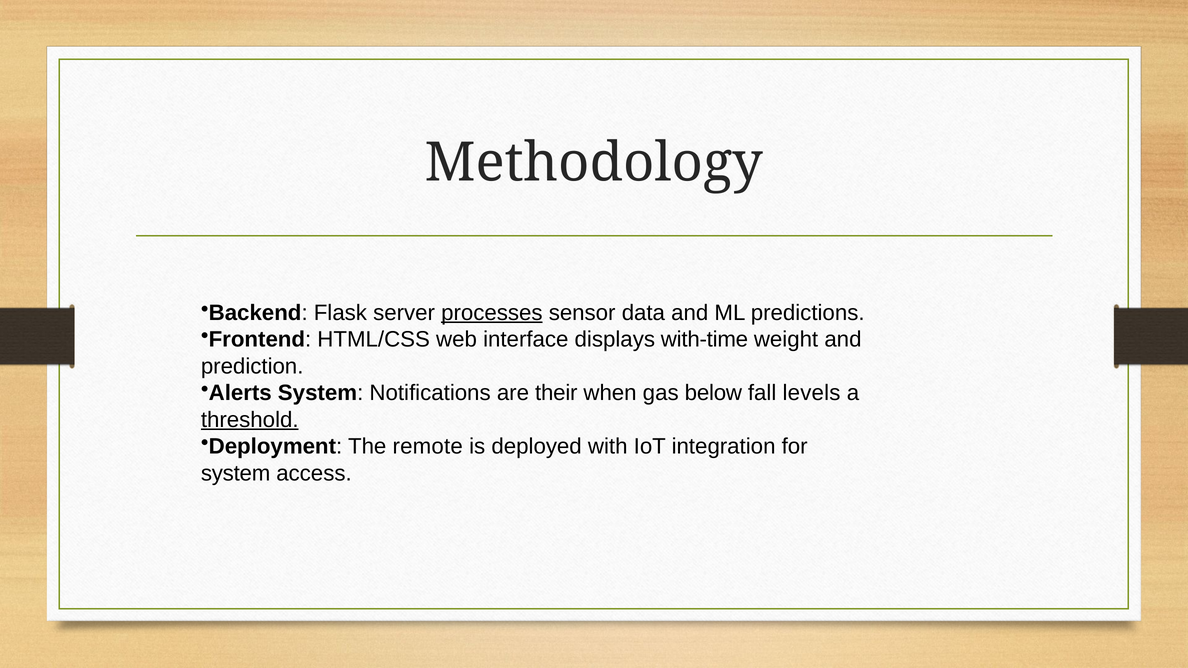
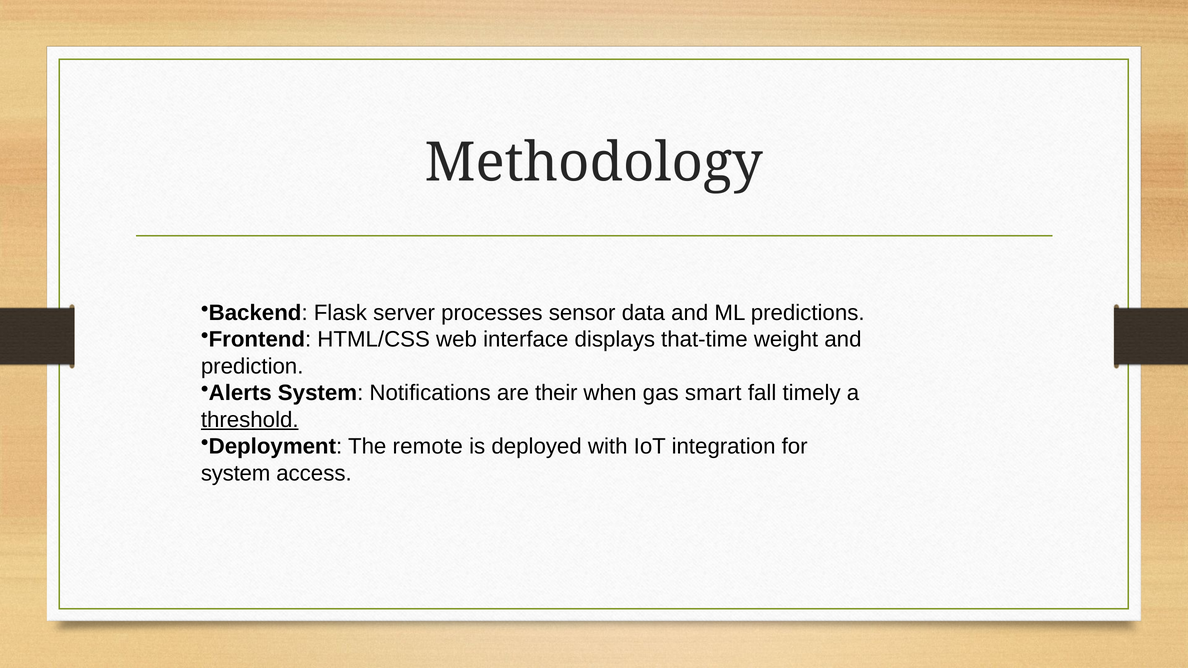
processes underline: present -> none
with-time: with-time -> that-time
below: below -> smart
levels: levels -> timely
